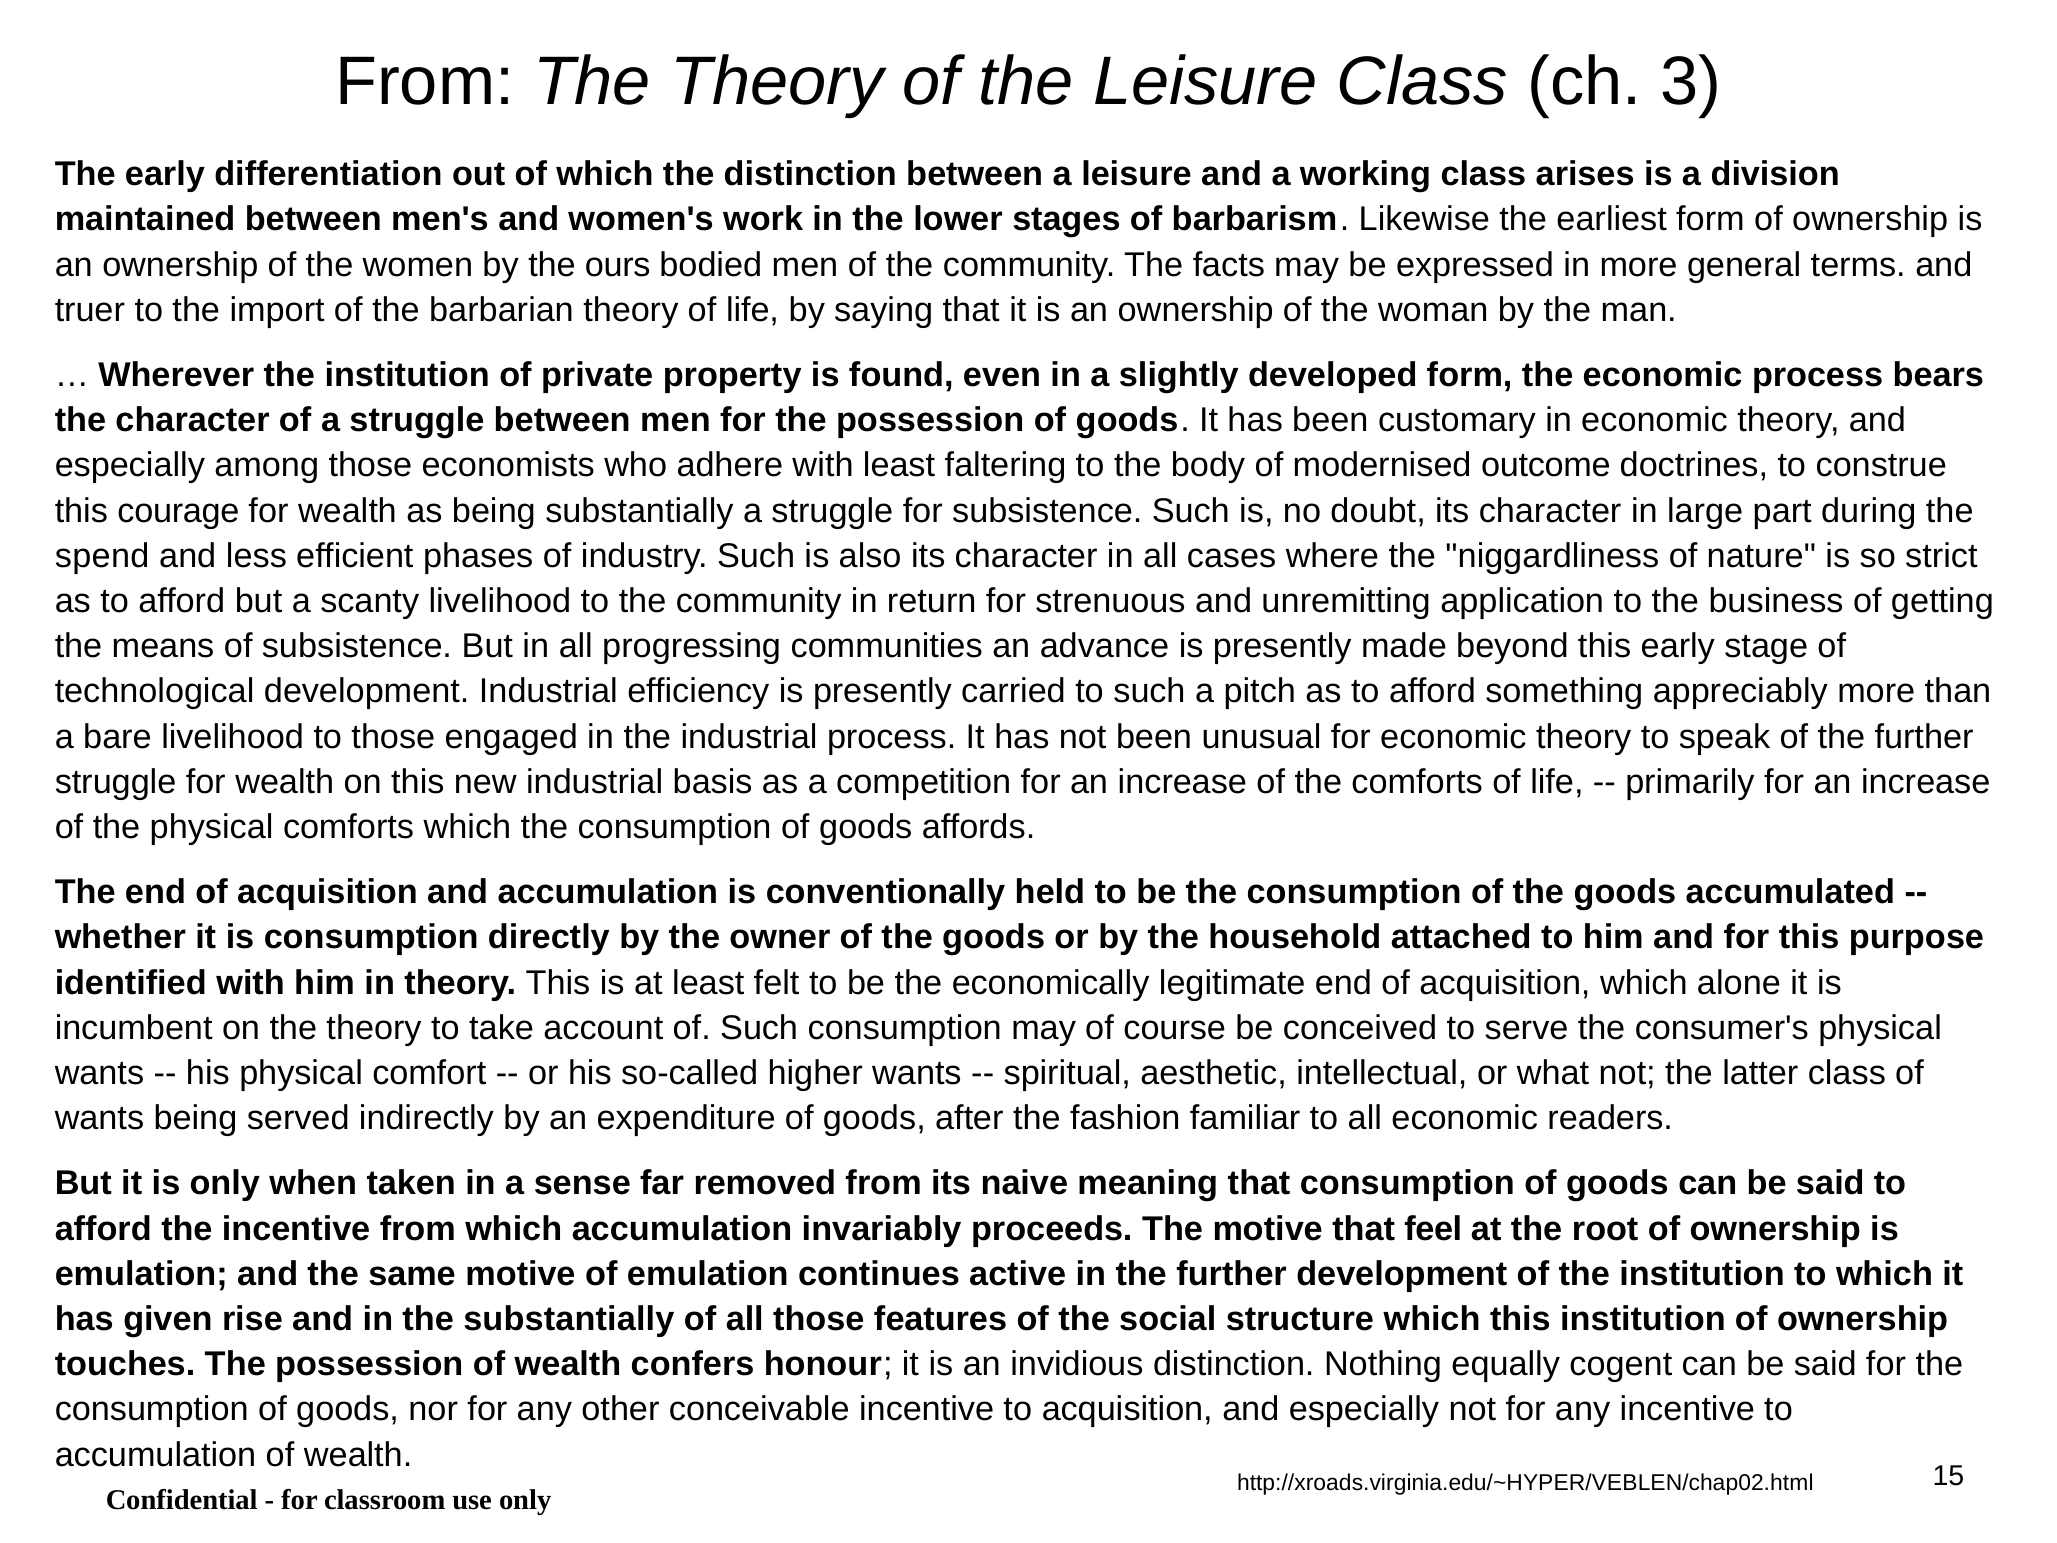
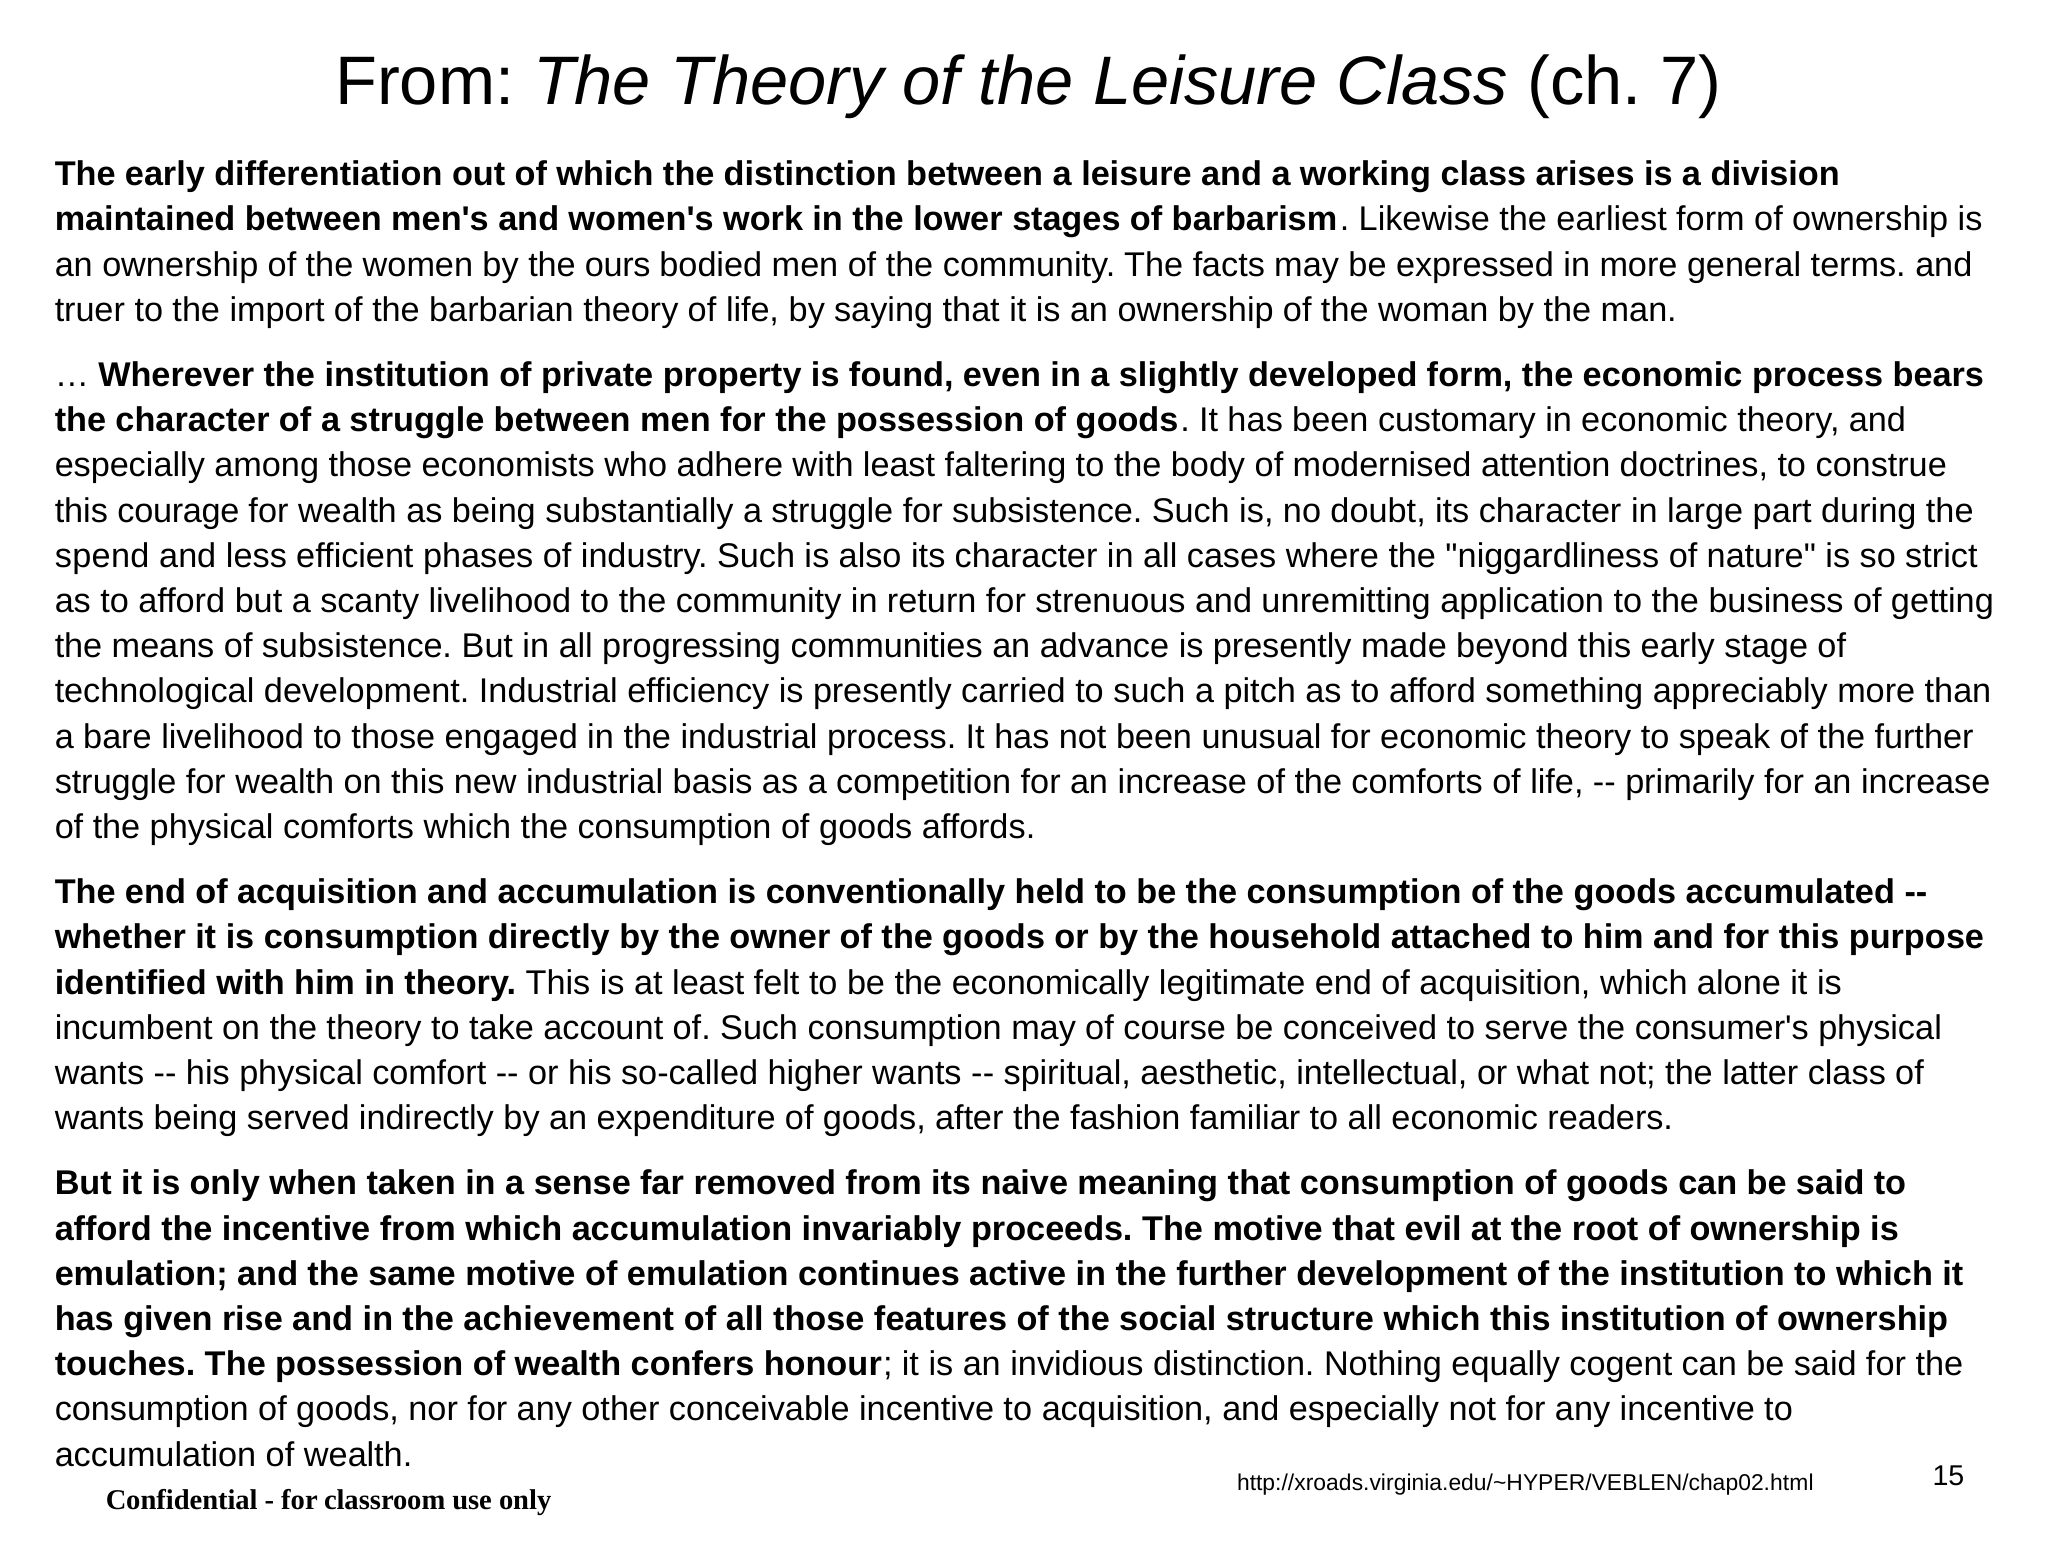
3: 3 -> 7
outcome: outcome -> attention
feel: feel -> evil
the substantially: substantially -> achievement
